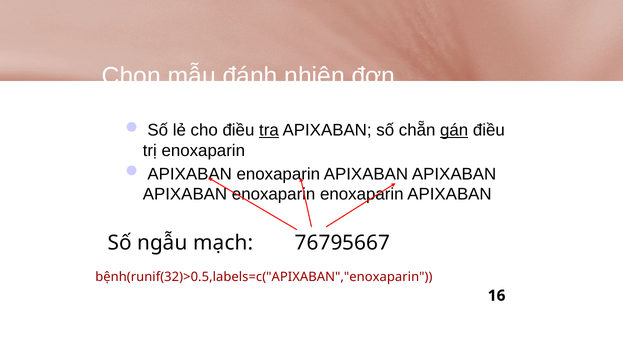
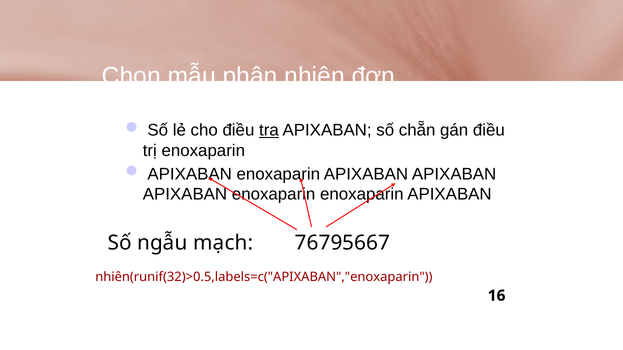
đánh: đánh -> phân
gán underline: present -> none
bệnh(runif(32)>0.5,labels=c("APIXABAN","enoxaparin: bệnh(runif(32)>0.5,labels=c("APIXABAN","enoxaparin -> nhiên(runif(32)>0.5,labels=c("APIXABAN","enoxaparin
